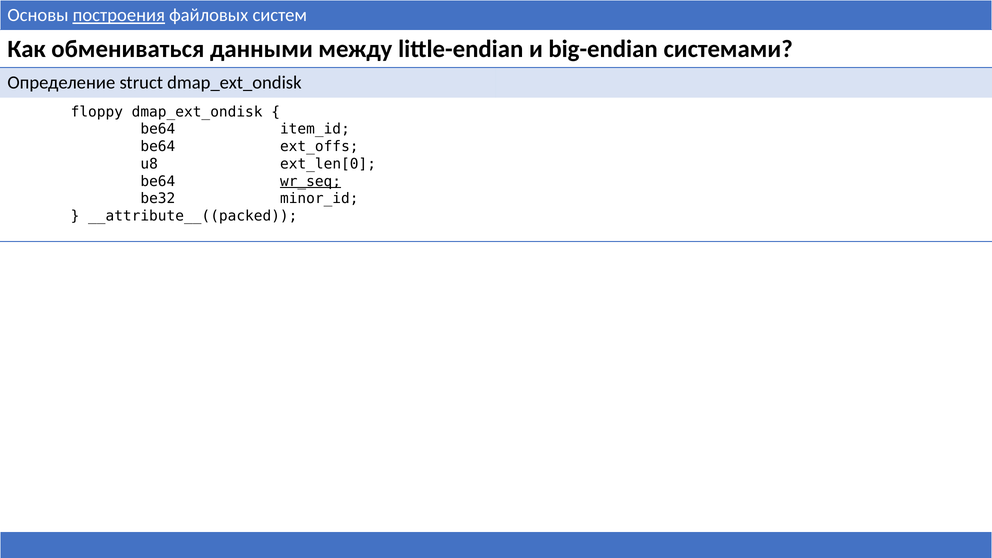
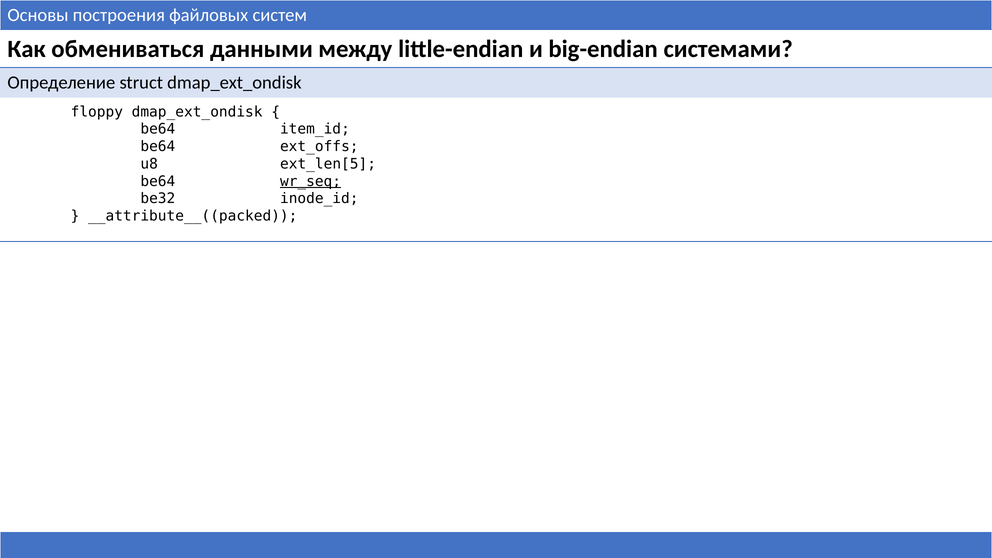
построения underline: present -> none
ext_len[0: ext_len[0 -> ext_len[5
minor_id: minor_id -> inode_id
